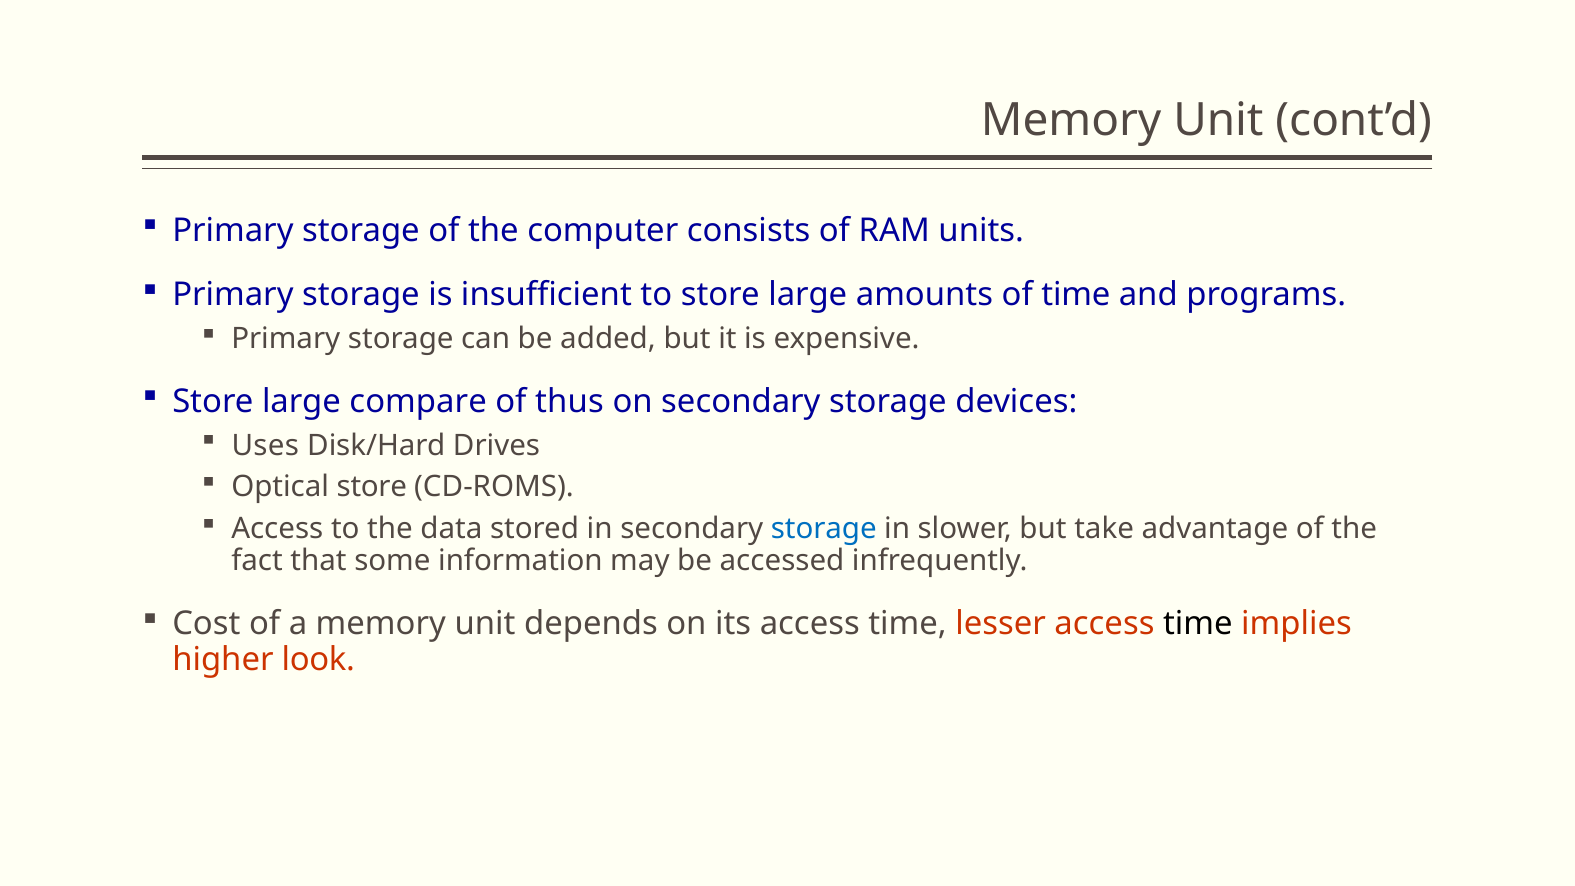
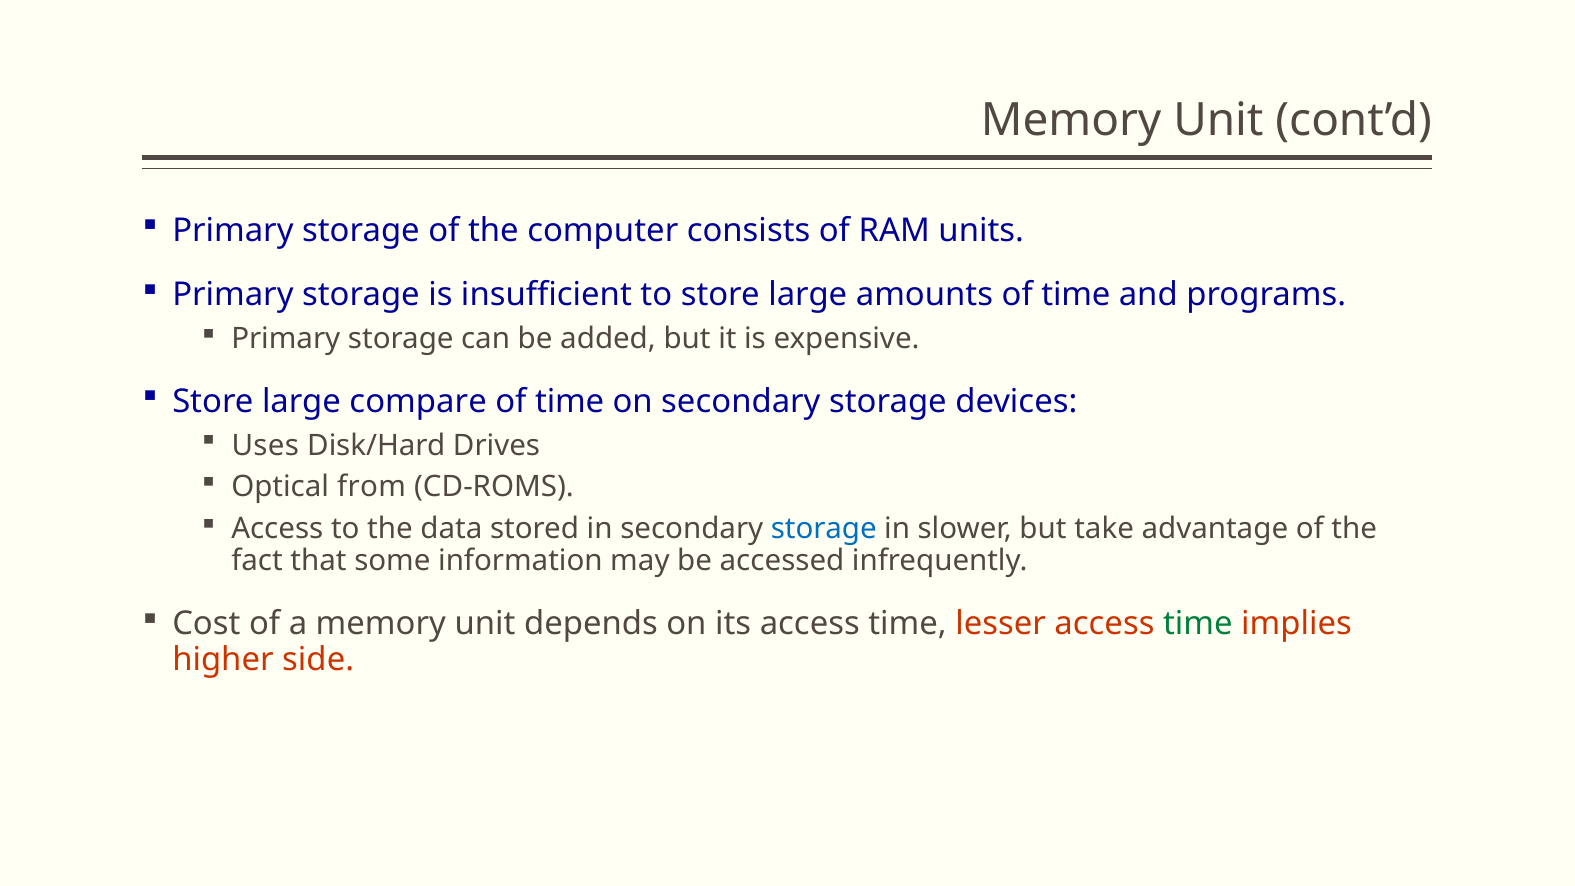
thus at (569, 402): thus -> time
Optical store: store -> from
time at (1198, 624) colour: black -> green
look: look -> side
